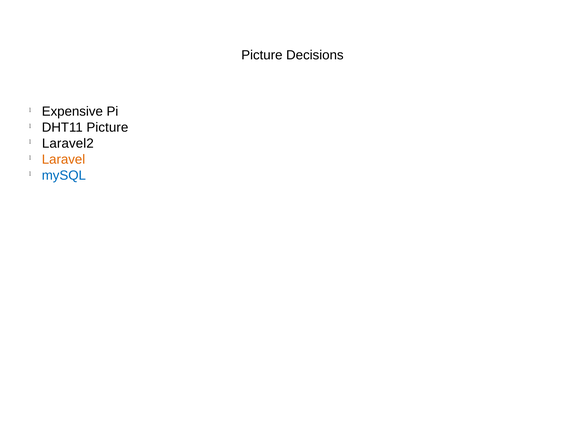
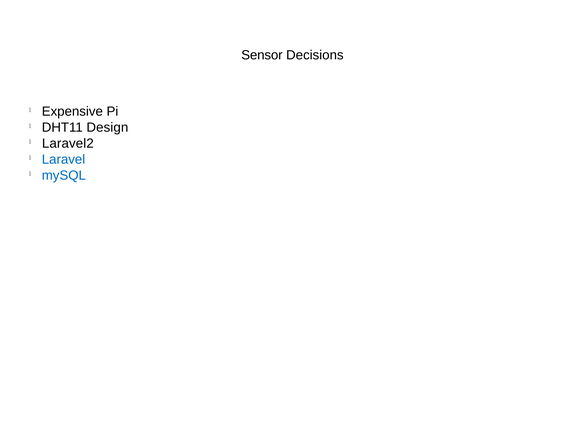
Picture at (262, 55): Picture -> Sensor
DHT11 Picture: Picture -> Design
Laravel colour: orange -> blue
